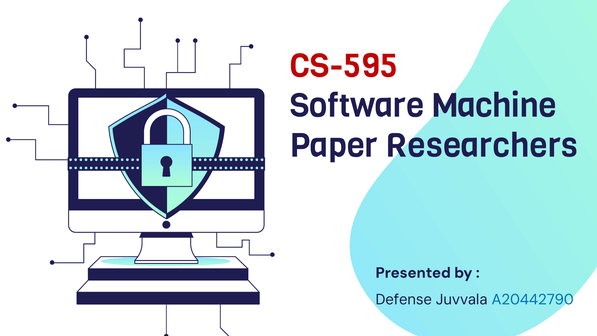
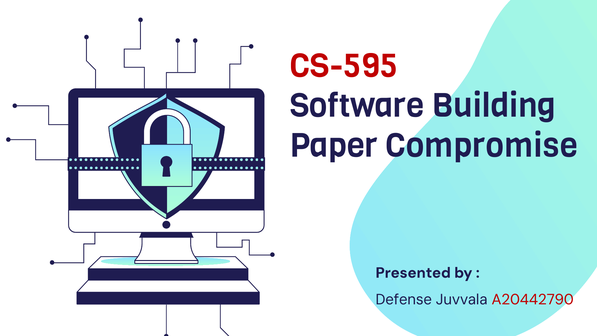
Machine: Machine -> Building
Researchers: Researchers -> Compromise
A20442790 colour: blue -> red
